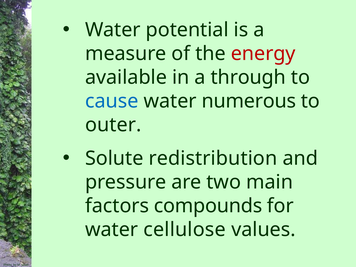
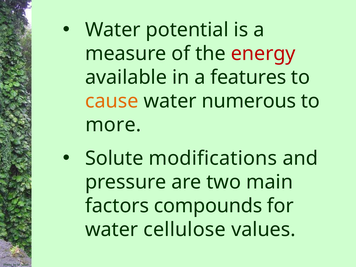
through: through -> features
cause colour: blue -> orange
outer: outer -> more
redistribution: redistribution -> modifications
